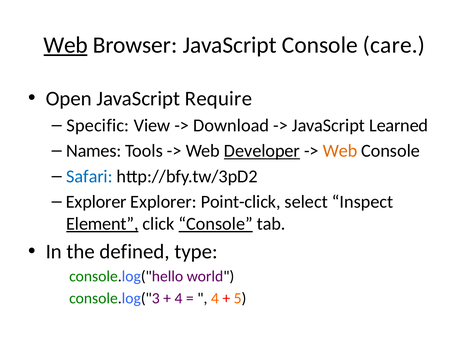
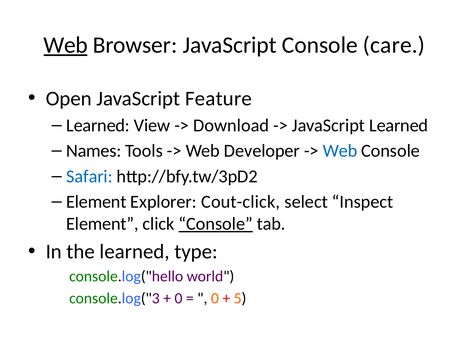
Require: Require -> Feature
Specific at (98, 125): Specific -> Learned
Developer underline: present -> none
Web at (340, 151) colour: orange -> blue
Explorer at (96, 202): Explorer -> Element
Point-click: Point-click -> Cout-click
Element at (102, 224) underline: present -> none
the defined: defined -> learned
4 at (179, 298): 4 -> 0
4 at (215, 298): 4 -> 0
